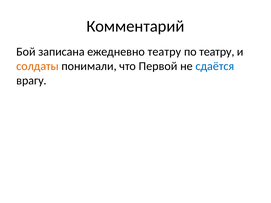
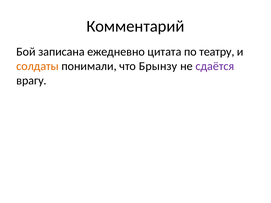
ежедневно театру: театру -> цитата
Первой: Первой -> Брынзу
сдаётся colour: blue -> purple
